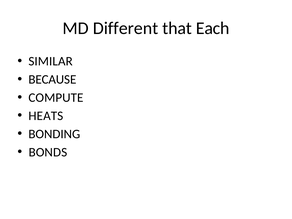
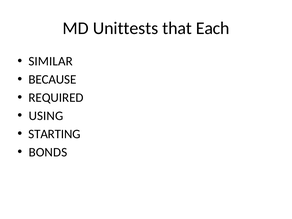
Different: Different -> Unittests
COMPUTE: COMPUTE -> REQUIRED
HEATS: HEATS -> USING
BONDING: BONDING -> STARTING
